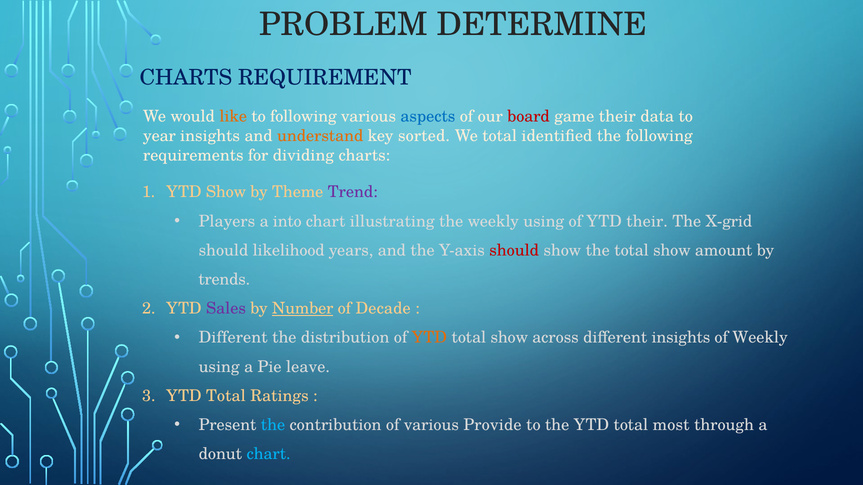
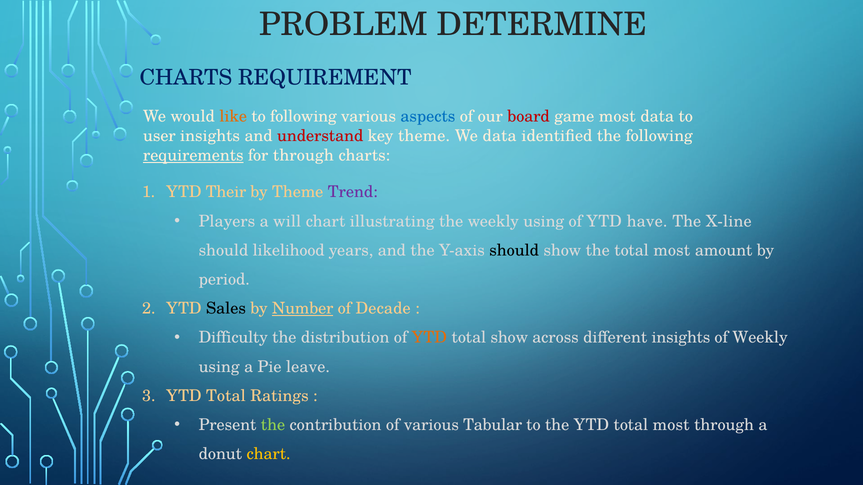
game their: their -> most
year: year -> user
understand colour: orange -> red
key sorted: sorted -> theme
We total: total -> data
requirements underline: none -> present
for dividing: dividing -> through
YTD Show: Show -> Their
into: into -> will
YTD their: their -> have
X-grid: X-grid -> X-line
should at (514, 250) colour: red -> black
the total show: show -> most
trends: trends -> period
Sales colour: purple -> black
Different at (233, 338): Different -> Difficulty
the at (273, 425) colour: light blue -> light green
Provide: Provide -> Tabular
chart at (269, 454) colour: light blue -> yellow
